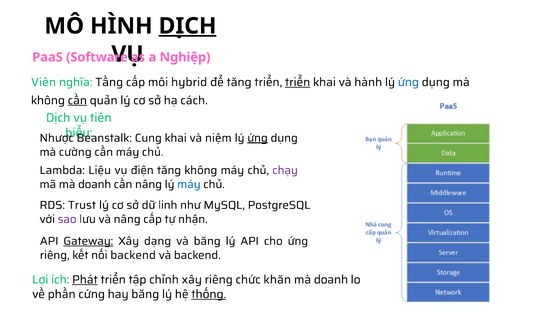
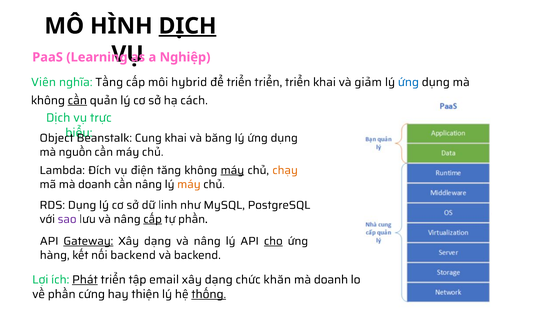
Software: Software -> Learning
để tăng: tăng -> triển
triển at (298, 82) underline: present -> none
hành: hành -> giảm
tiên: tiên -> trực
Nhược: Nhược -> Object
niệm: niệm -> băng
ứng at (258, 138) underline: present -> none
cường: cường -> nguồn
Liệu: Liệu -> Đích
máy at (232, 170) underline: none -> present
chạy colour: purple -> orange
máy at (189, 184) colour: blue -> orange
RDS Trust: Trust -> Dụng
cấp at (153, 219) underline: none -> present
tự nhận: nhận -> phần
băng at (207, 241): băng -> nâng
cho underline: none -> present
riêng at (55, 255): riêng -> hàng
chỉnh: chỉnh -> email
riêng at (219, 280): riêng -> dạng
hay băng: băng -> thiện
